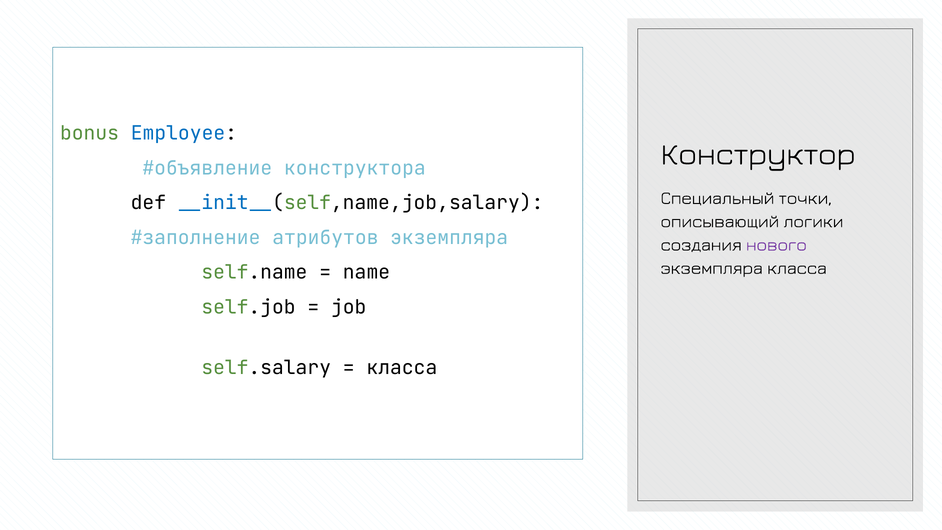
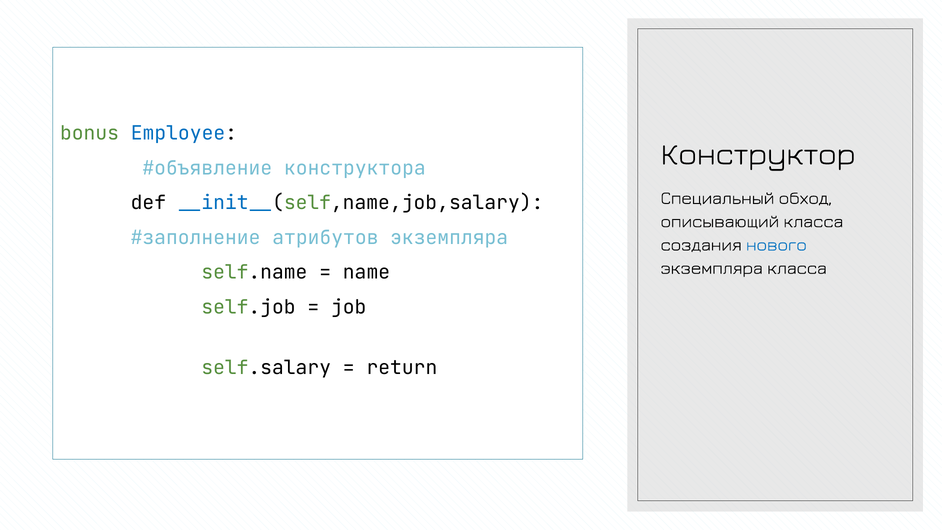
точки: точки -> обход
описывающий логики: логики -> класса
нового colour: purple -> blue
класса at (402, 368): класса -> return
